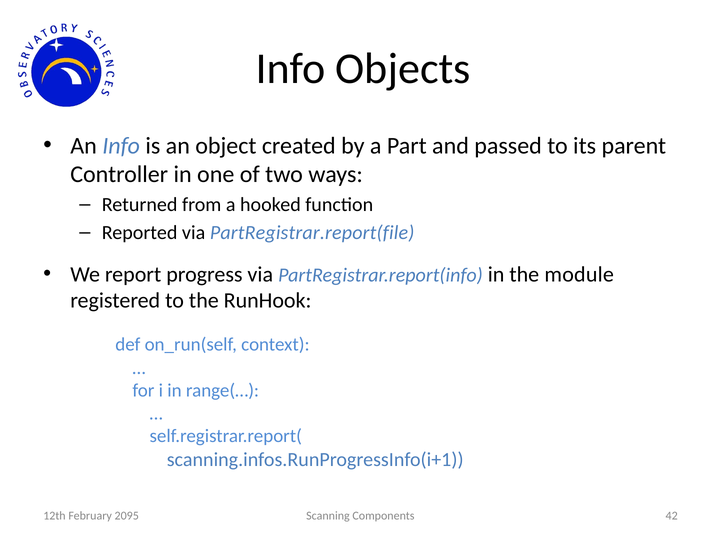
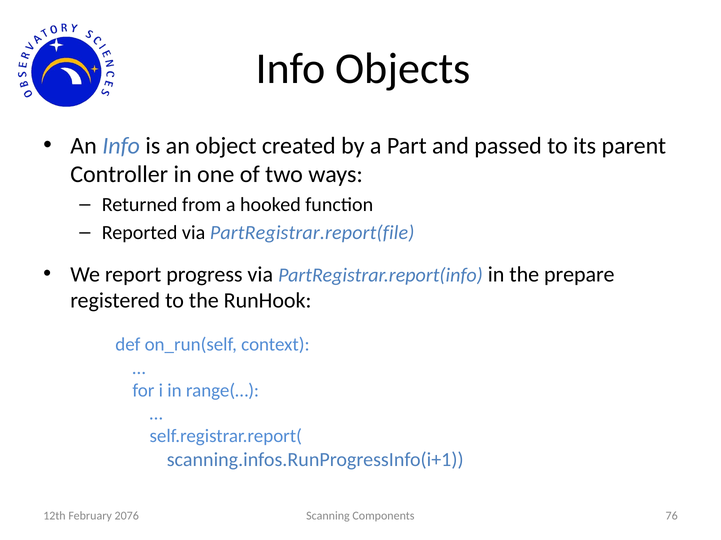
module: module -> prepare
42: 42 -> 76
2095: 2095 -> 2076
